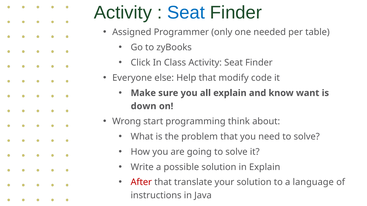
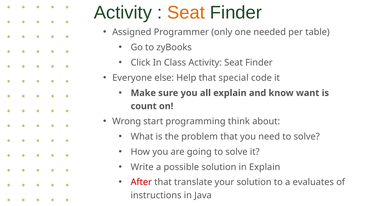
Seat at (186, 13) colour: blue -> orange
modify: modify -> special
down: down -> count
language: language -> evaluates
